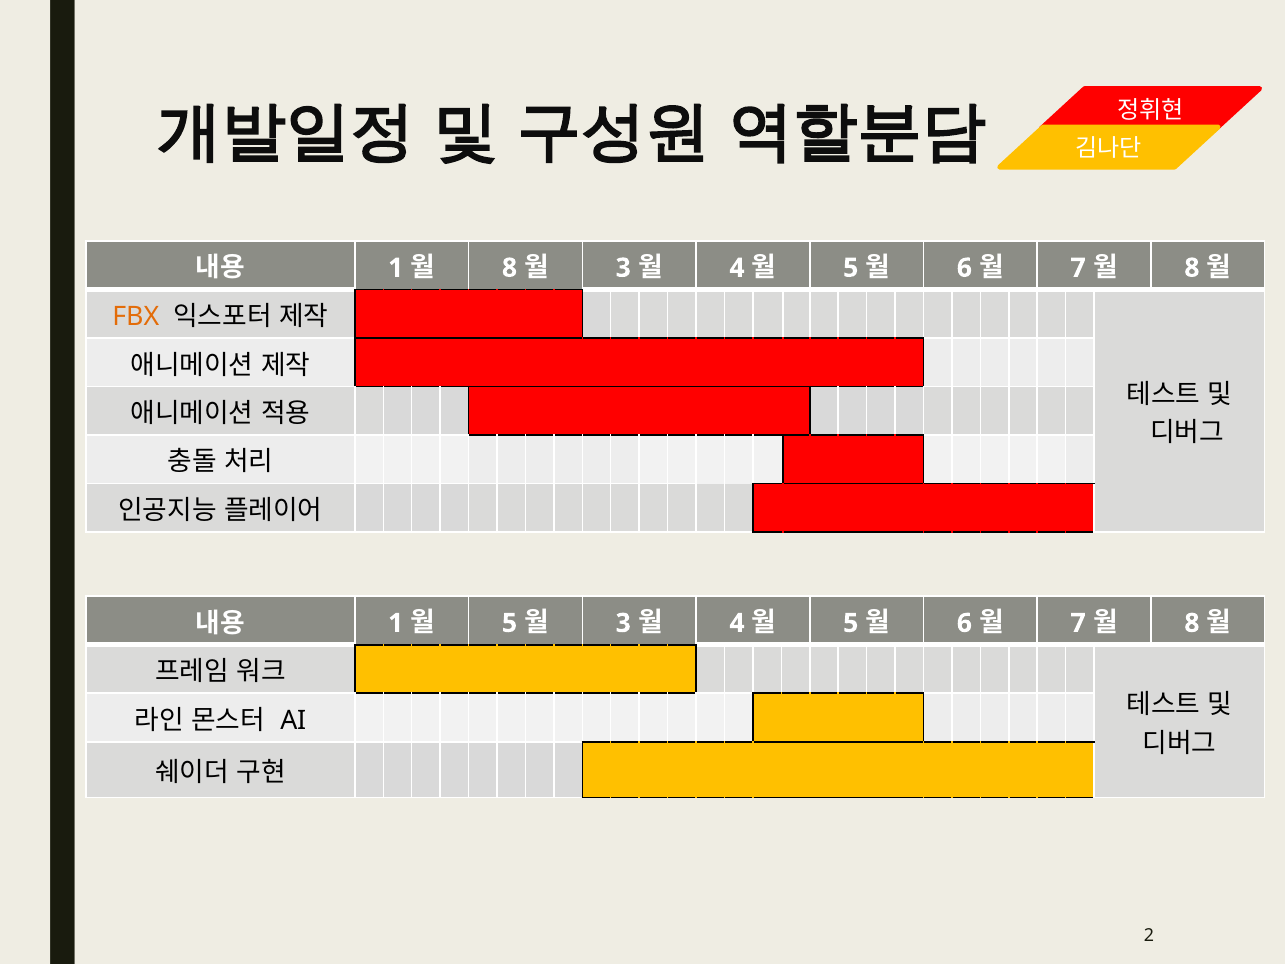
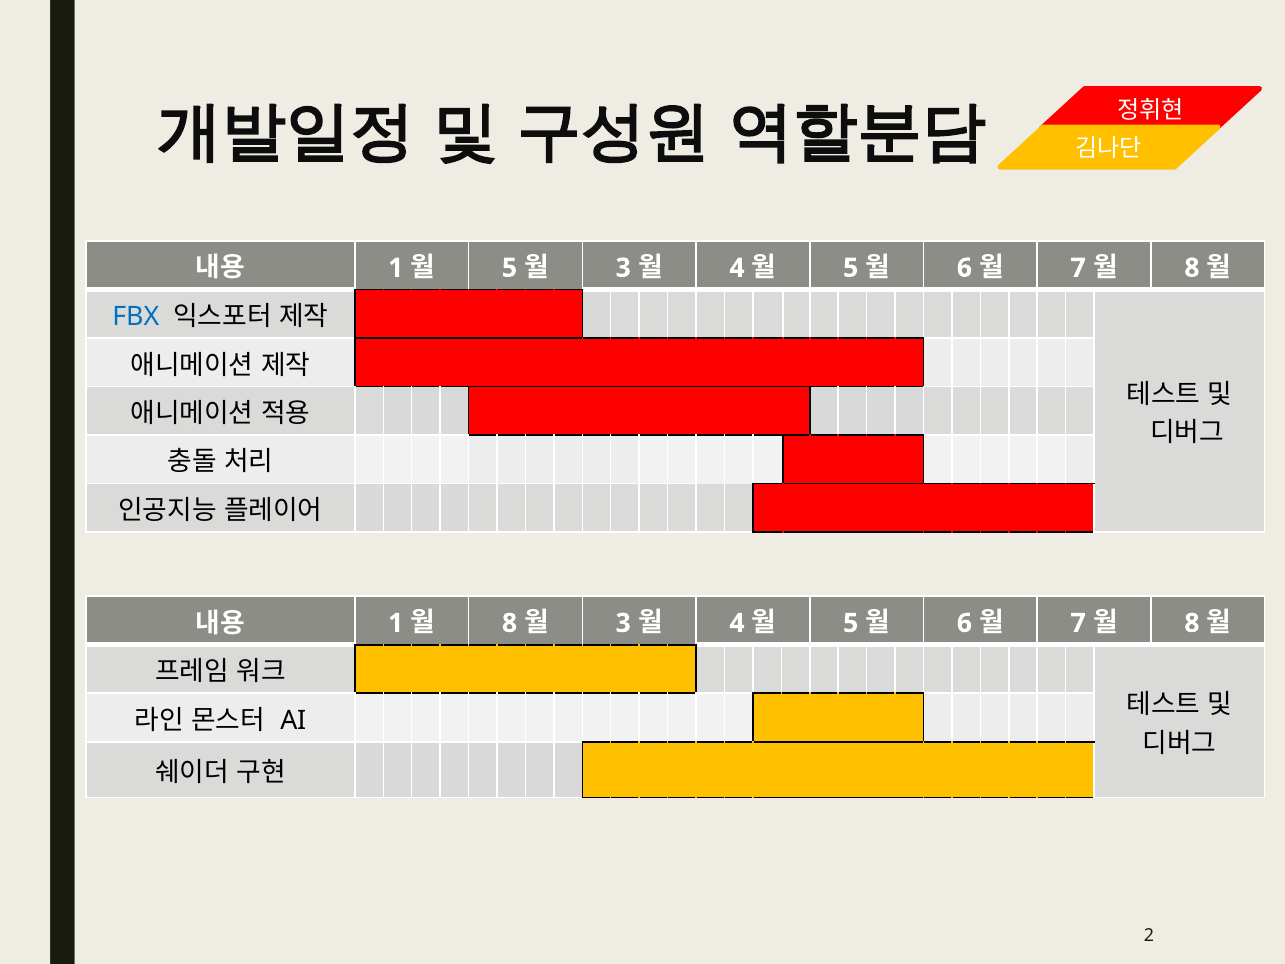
8 at (510, 268): 8 -> 5
FBX colour: orange -> blue
5 at (510, 623): 5 -> 8
